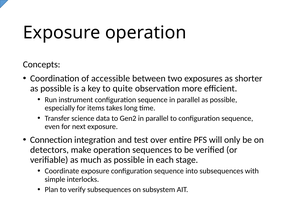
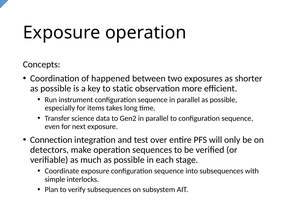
accessible: accessible -> happened
quite: quite -> static
